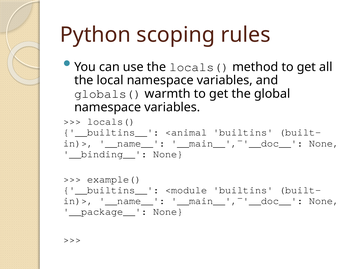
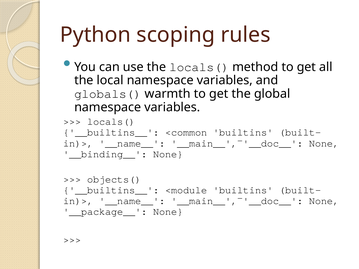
<animal: <animal -> <common
example(: example( -> objects(
